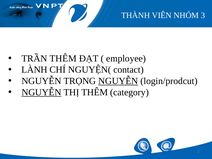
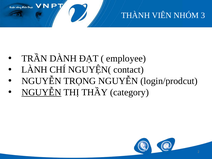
TRẦN THÊM: THÊM -> DÀNH
NGUYỄN at (118, 81) underline: present -> none
THỊ THÊM: THÊM -> THẦY
